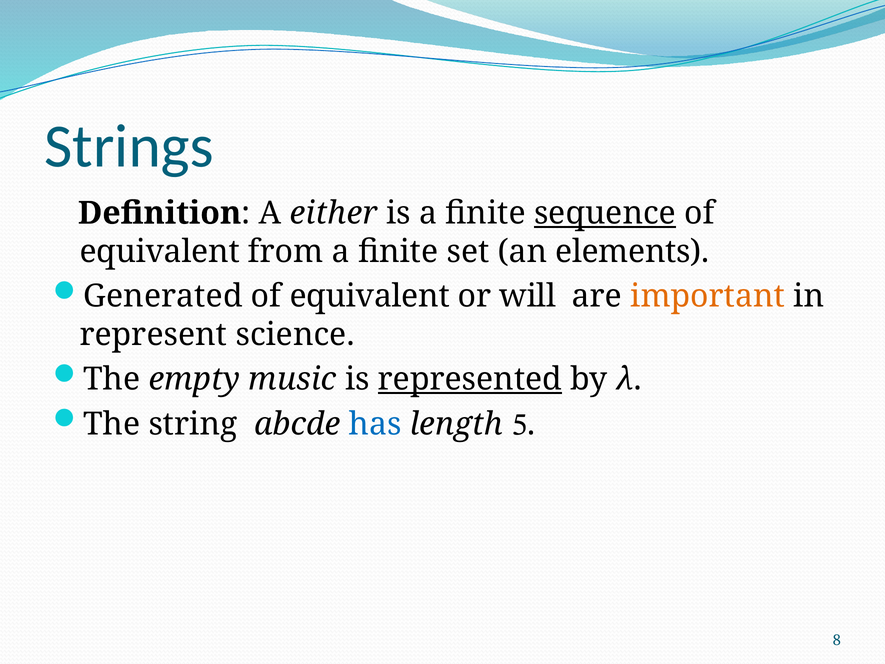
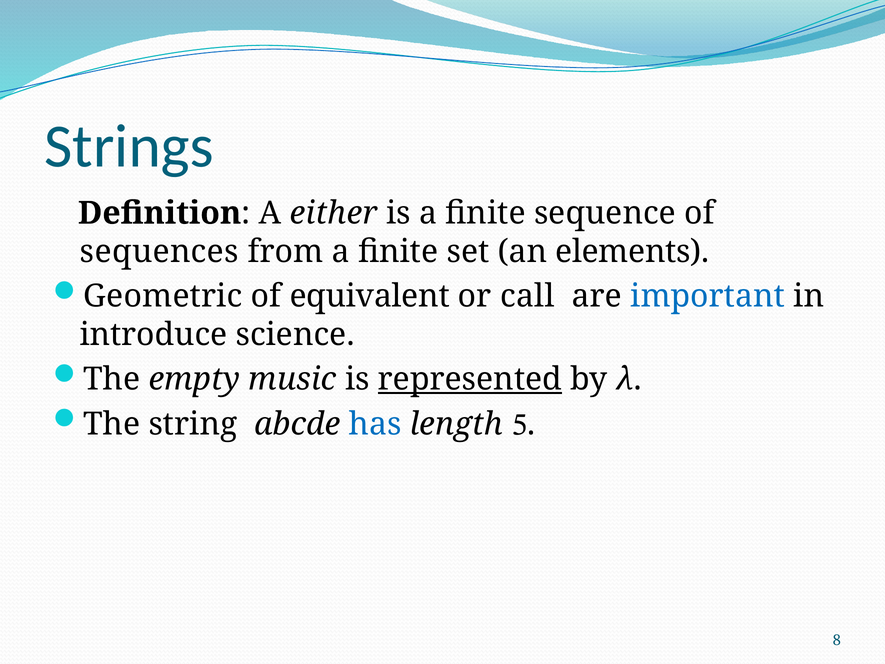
sequence underline: present -> none
equivalent at (160, 251): equivalent -> sequences
Generated: Generated -> Geometric
will: will -> call
important colour: orange -> blue
represent: represent -> introduce
